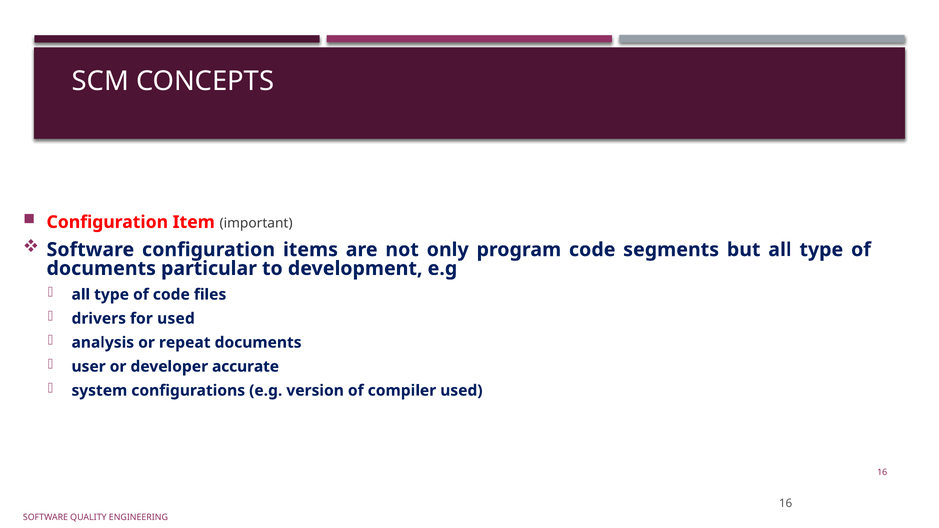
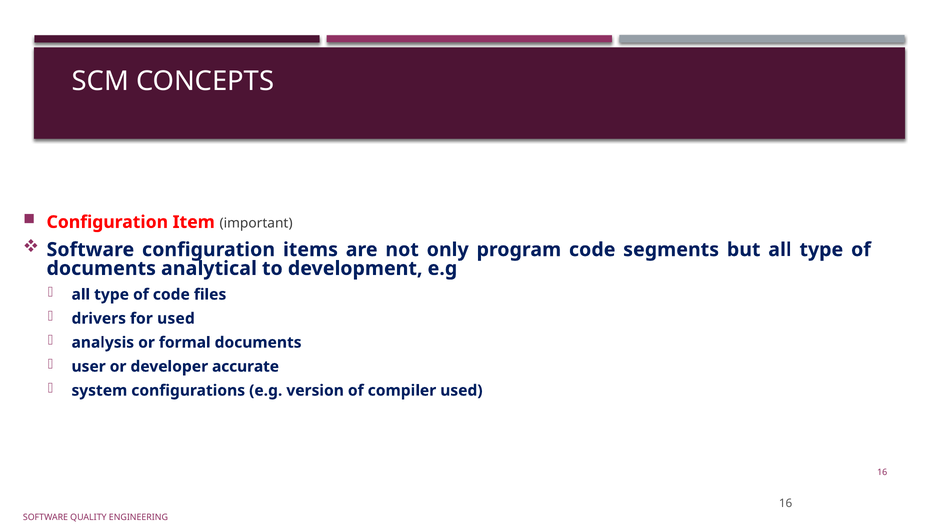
particular: particular -> analytical
repeat: repeat -> formal
